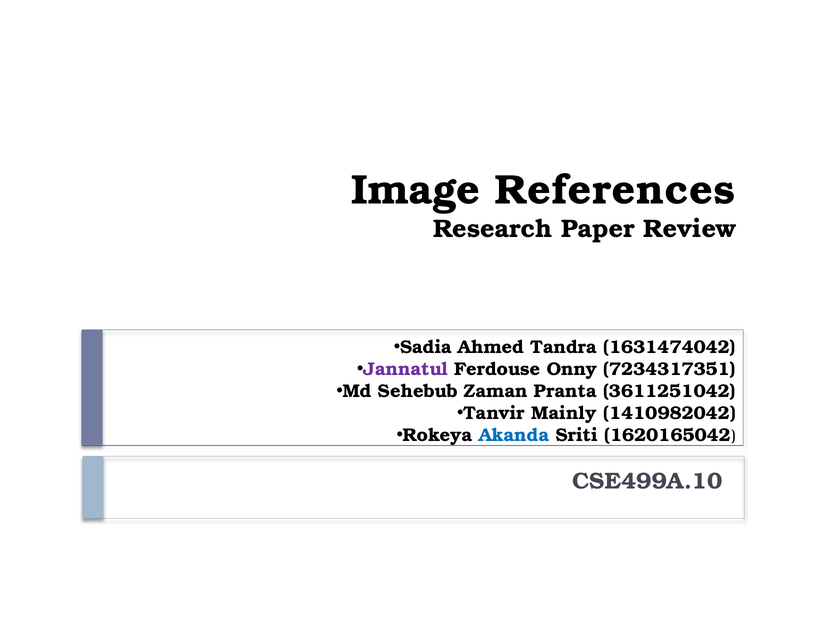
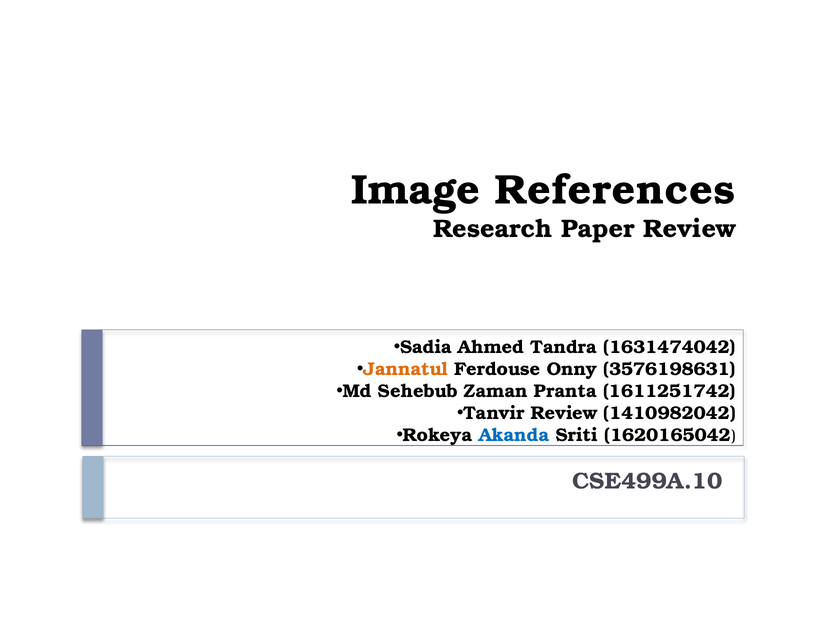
Jannatul colour: purple -> orange
7234317351: 7234317351 -> 3576198631
3611251042: 3611251042 -> 1611251742
Tanvir Mainly: Mainly -> Review
